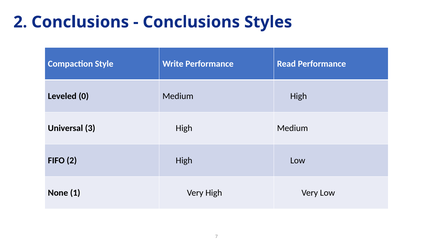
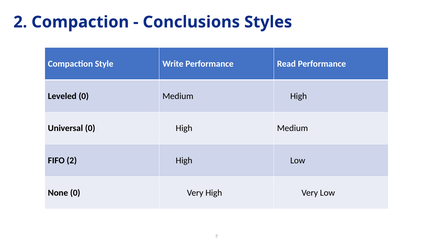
2 Conclusions: Conclusions -> Compaction
Universal 3: 3 -> 0
None 1: 1 -> 0
